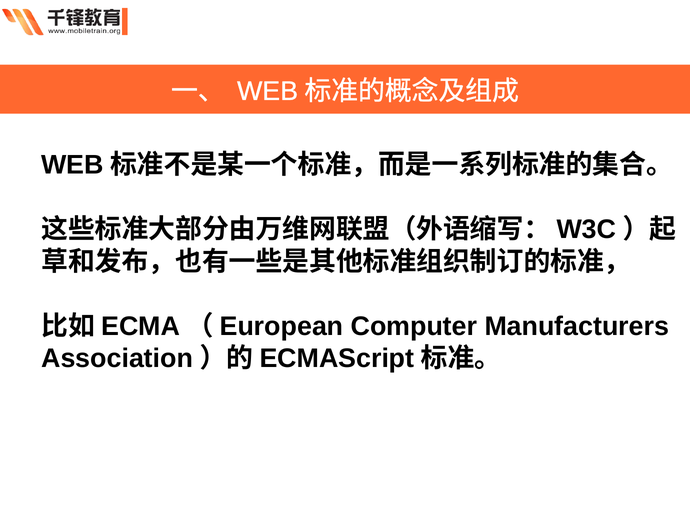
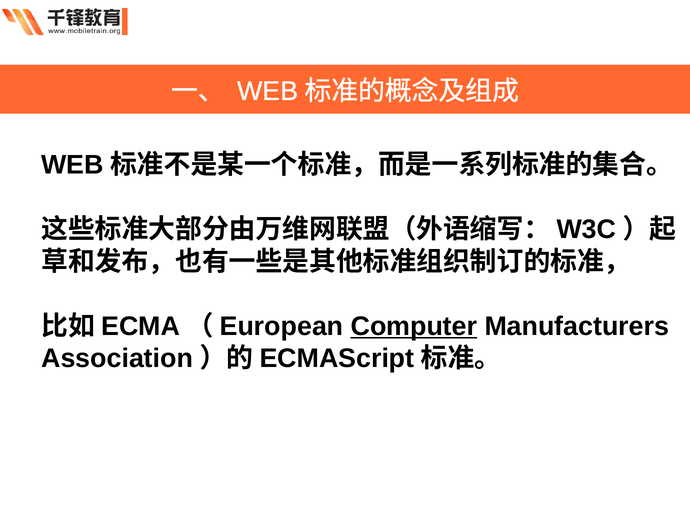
Computer underline: none -> present
